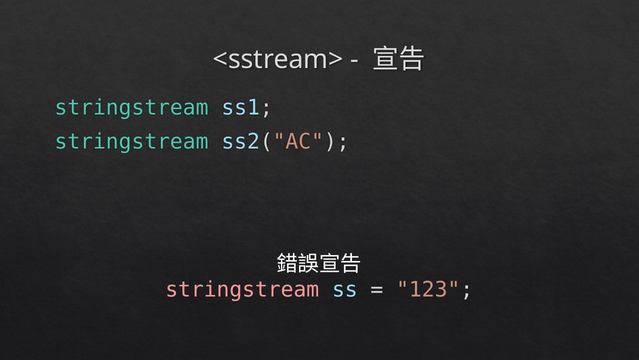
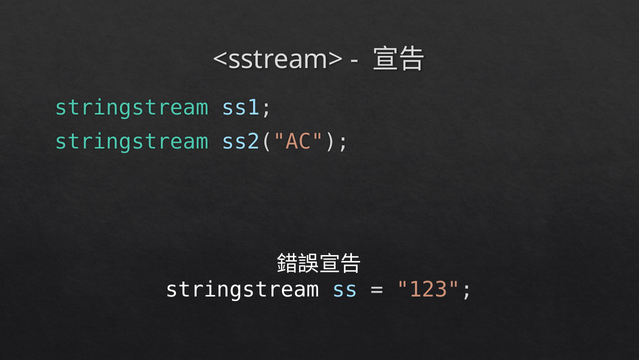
stringstream at (242, 289) colour: pink -> white
